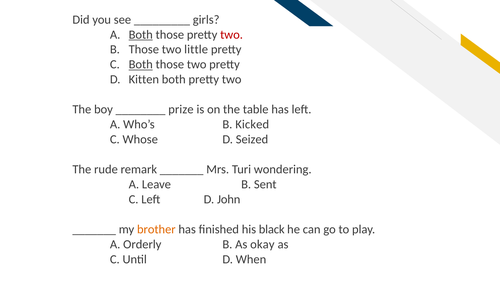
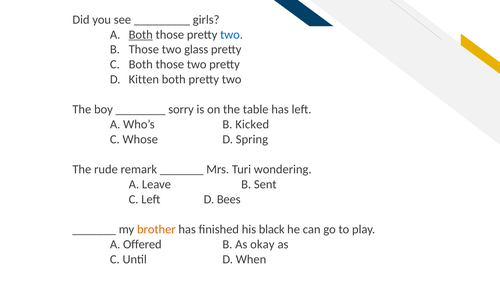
two at (232, 35) colour: red -> blue
little: little -> glass
Both at (141, 65) underline: present -> none
prize: prize -> sorry
Seized: Seized -> Spring
John: John -> Bees
Orderly: Orderly -> Offered
